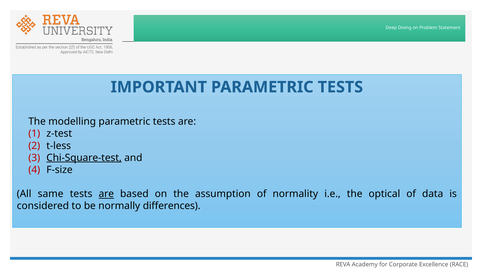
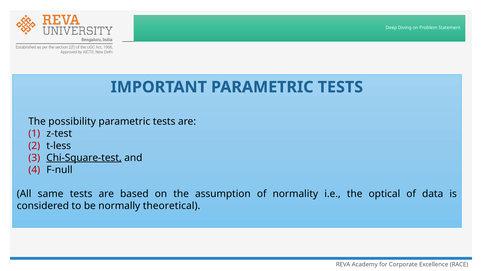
modelling: modelling -> possibility
F-size: F-size -> F-null
are at (106, 194) underline: present -> none
differences: differences -> theoretical
